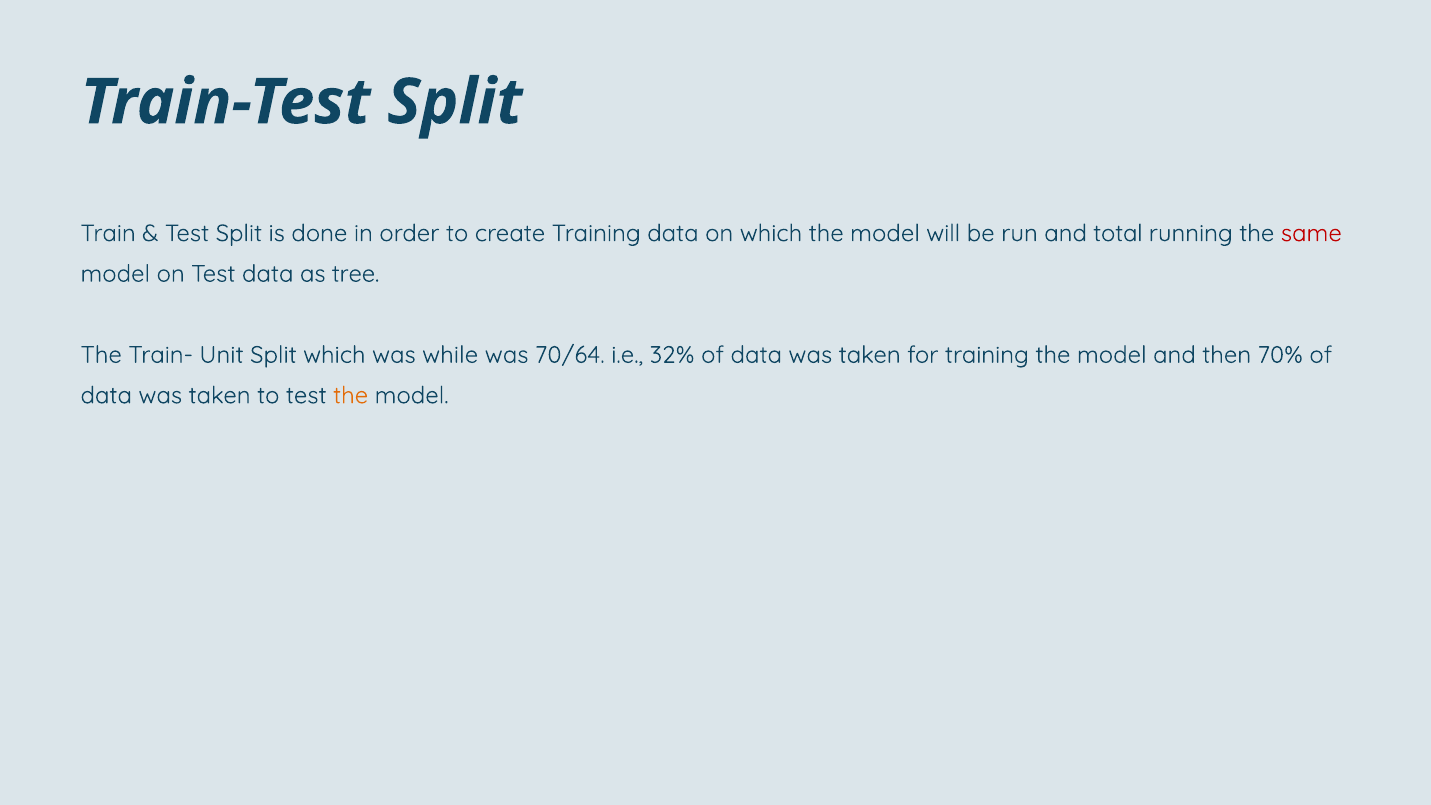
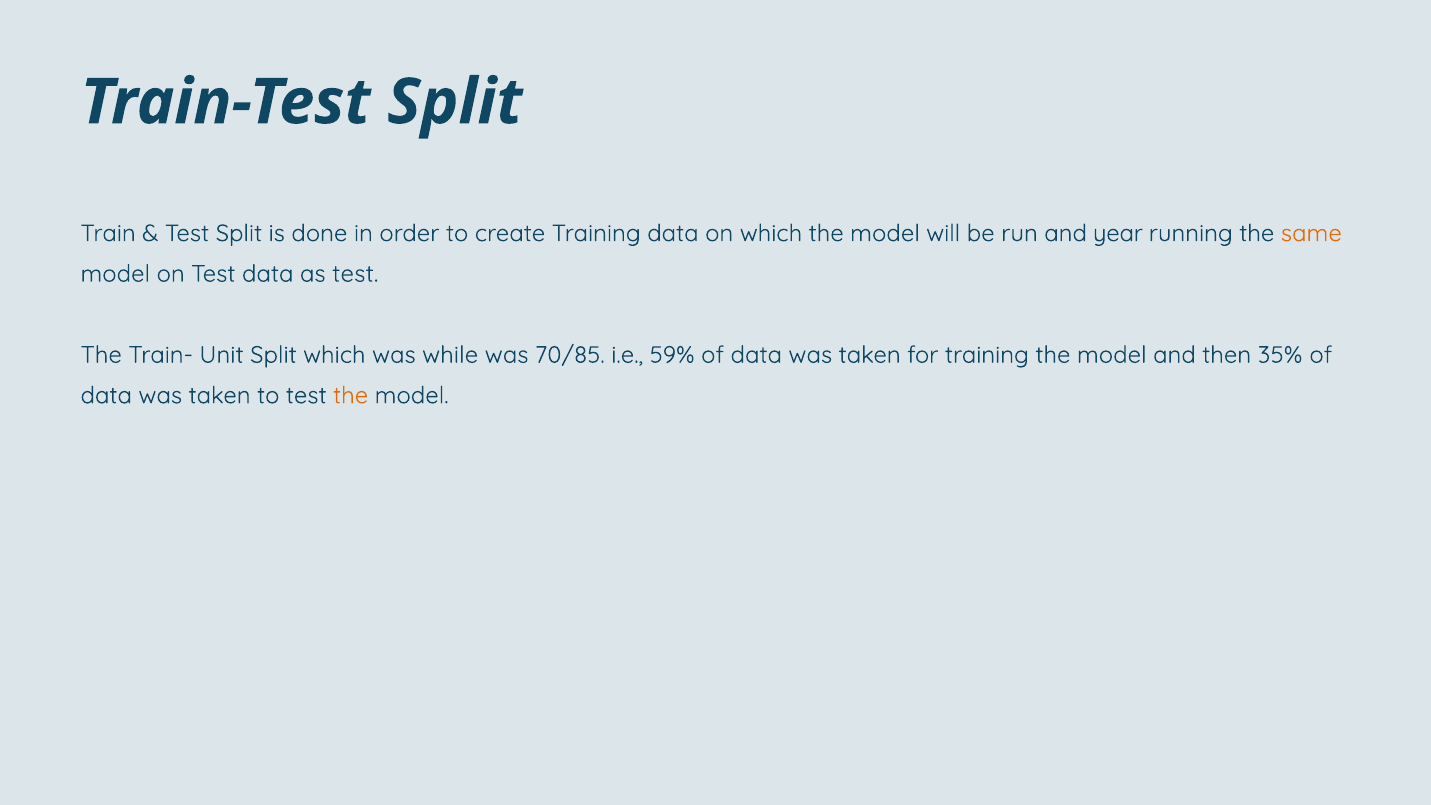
total: total -> year
same colour: red -> orange
as tree: tree -> test
70/64: 70/64 -> 70/85
32%: 32% -> 59%
70%: 70% -> 35%
